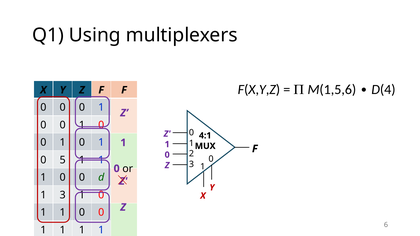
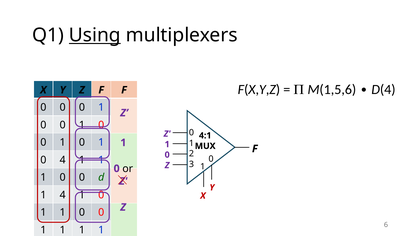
Using underline: none -> present
0 5: 5 -> 4
1 3: 3 -> 4
